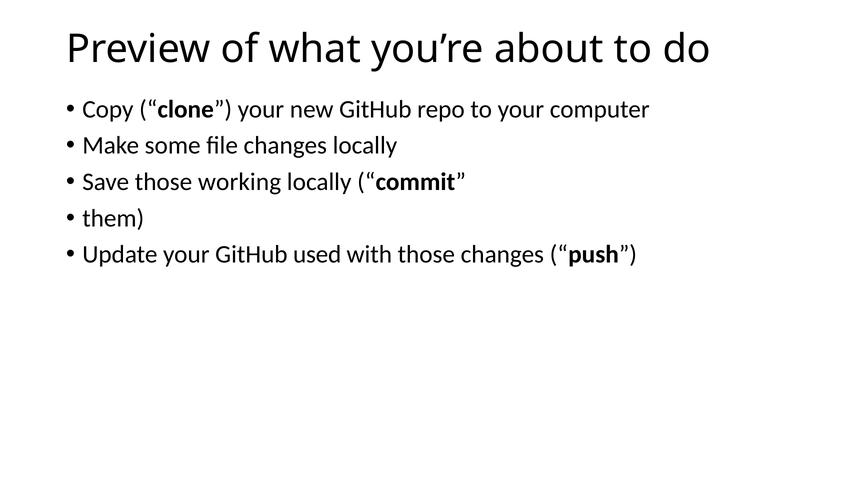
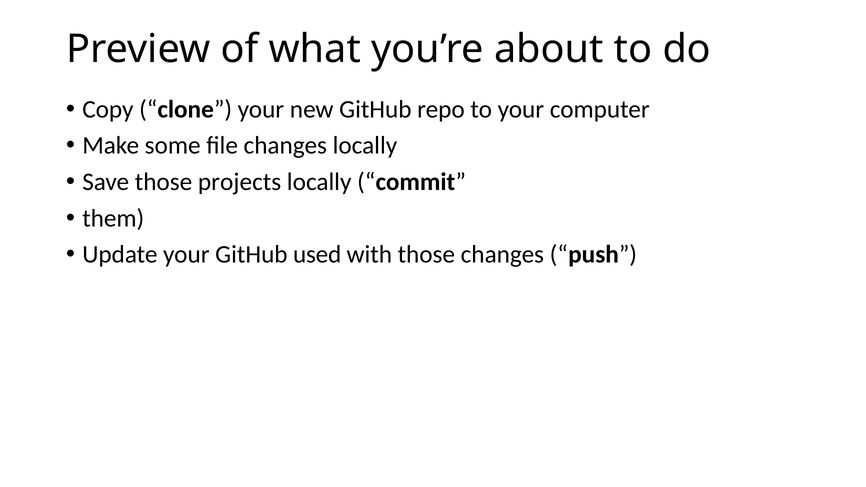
working: working -> projects
